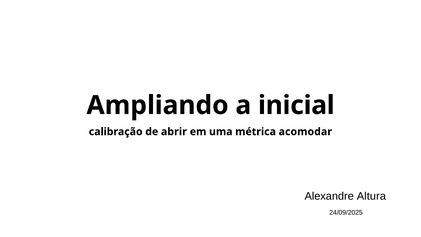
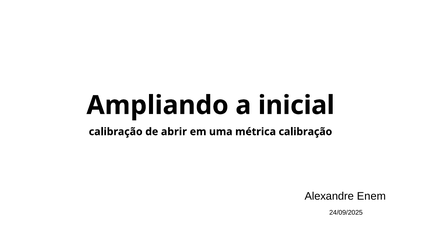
métrica acomodar: acomodar -> calibração
Altura: Altura -> Enem
